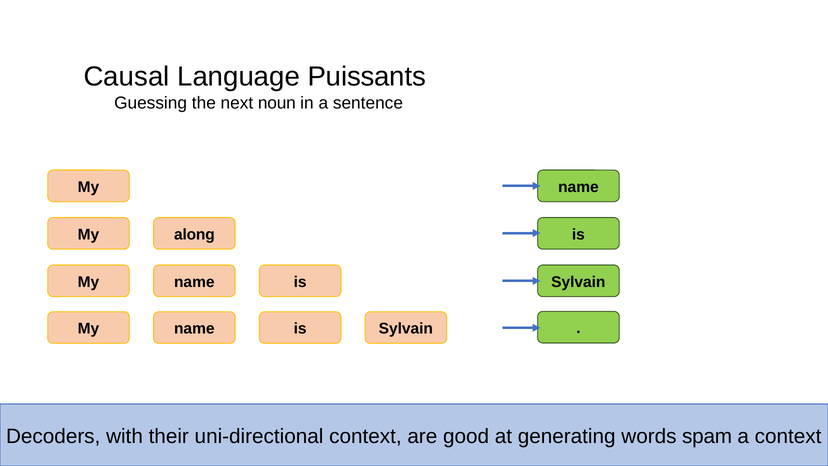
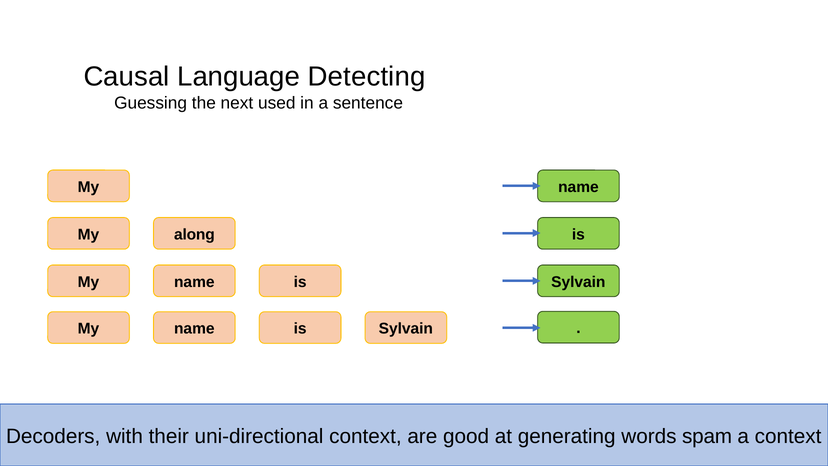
Puissants: Puissants -> Detecting
noun: noun -> used
